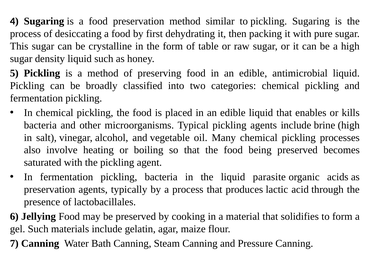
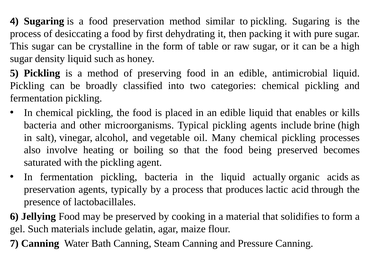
parasite: parasite -> actually
